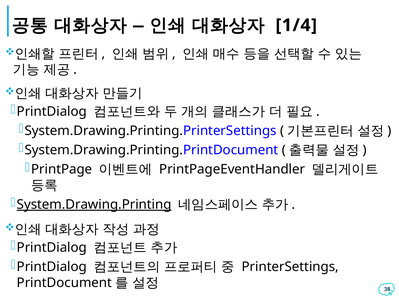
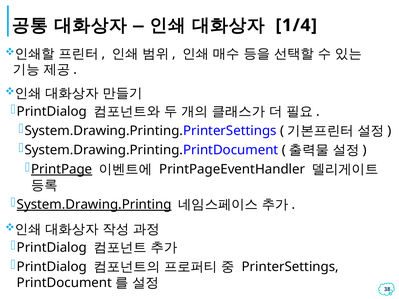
PrintPage underline: none -> present
